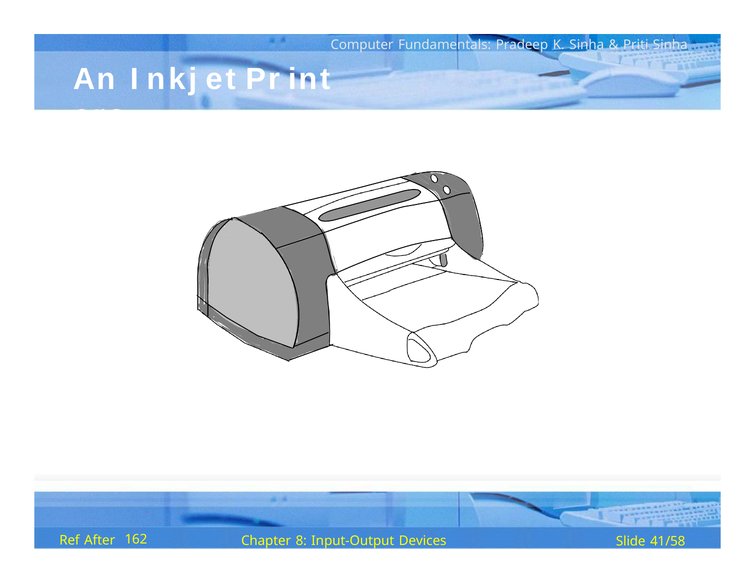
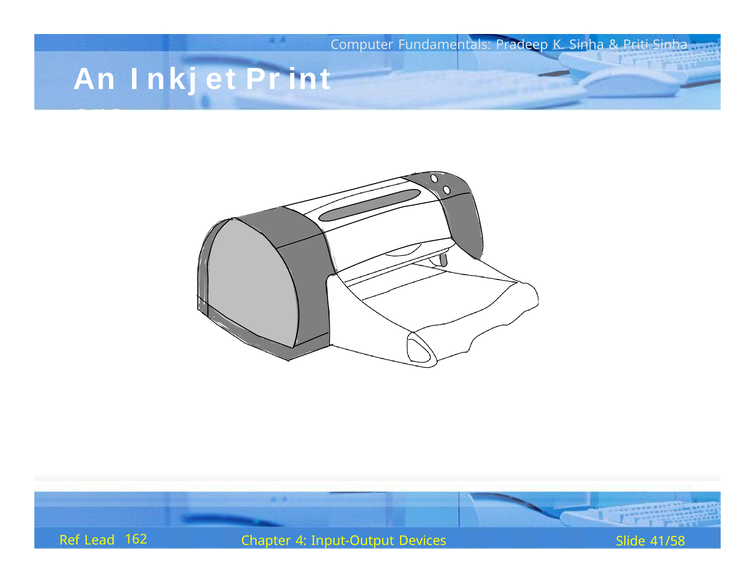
After: After -> Lead
8: 8 -> 4
